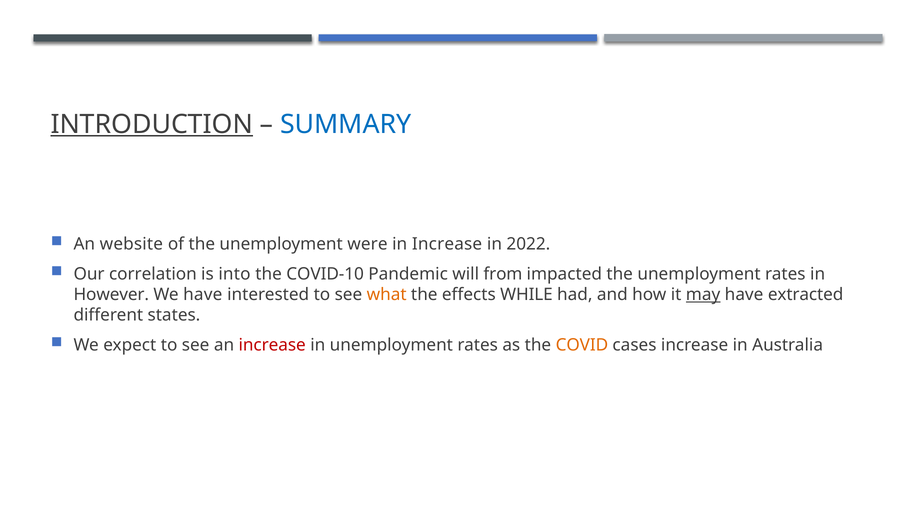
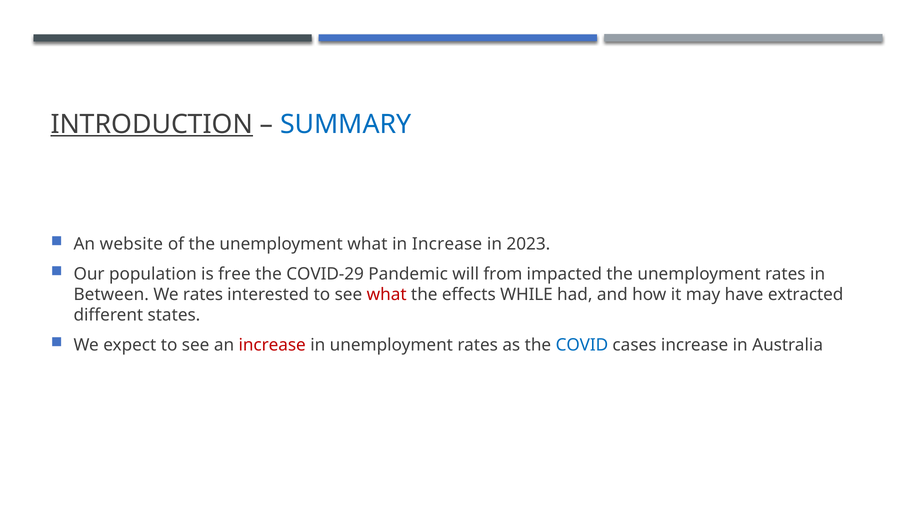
unemployment were: were -> what
2022: 2022 -> 2023
correlation: correlation -> population
into: into -> free
COVID-10: COVID-10 -> COVID-29
However: However -> Between
We have: have -> rates
what at (387, 295) colour: orange -> red
may underline: present -> none
COVID colour: orange -> blue
